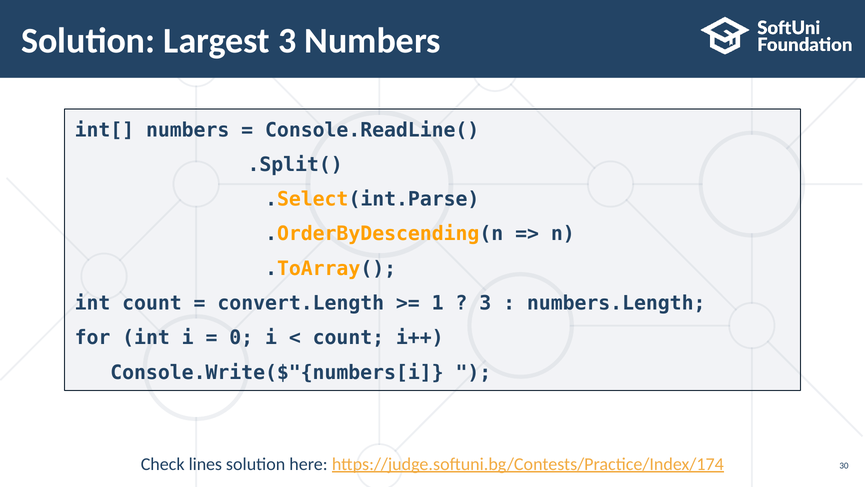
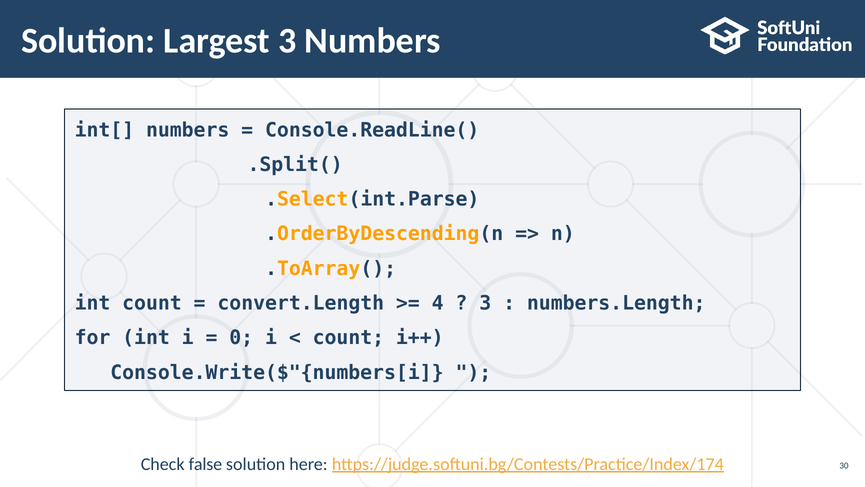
1: 1 -> 4
lines: lines -> false
